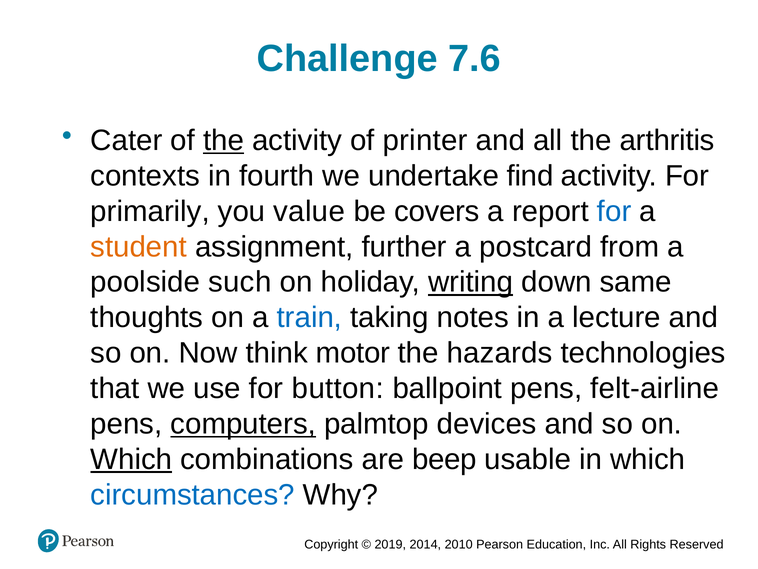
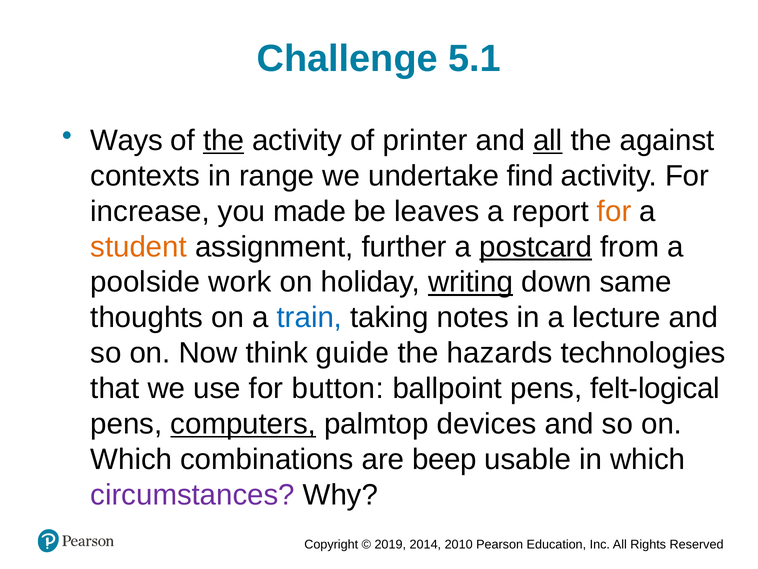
7.6: 7.6 -> 5.1
Cater: Cater -> Ways
all at (548, 140) underline: none -> present
arthritis: arthritis -> against
fourth: fourth -> range
primarily: primarily -> increase
value: value -> made
covers: covers -> leaves
for at (614, 211) colour: blue -> orange
postcard underline: none -> present
such: such -> work
motor: motor -> guide
felt-airline: felt-airline -> felt-logical
Which at (131, 459) underline: present -> none
circumstances colour: blue -> purple
